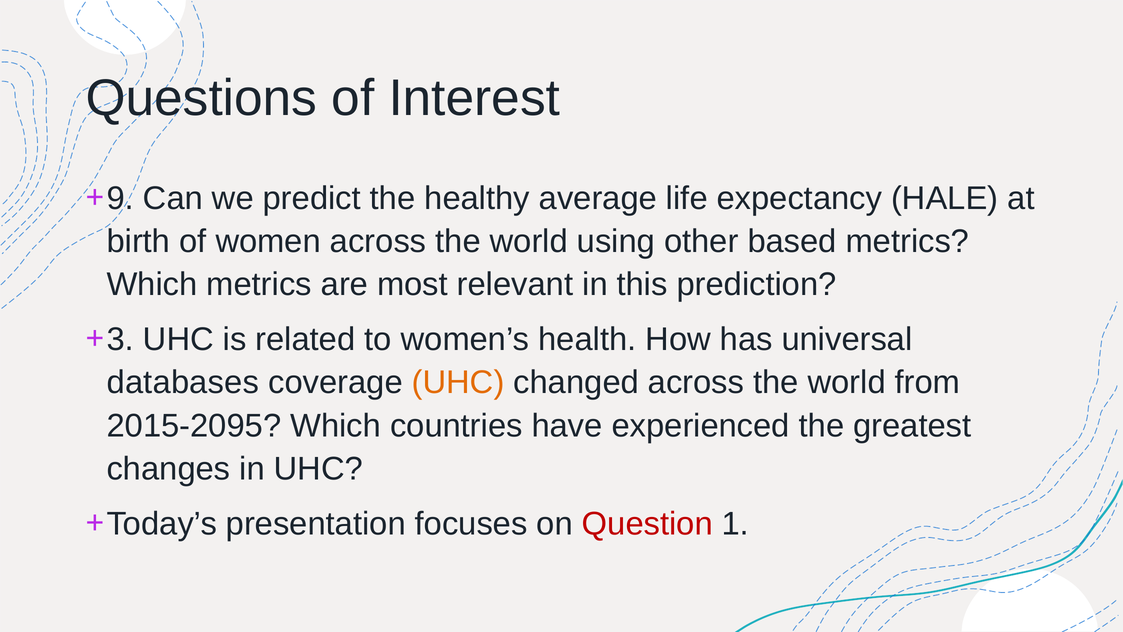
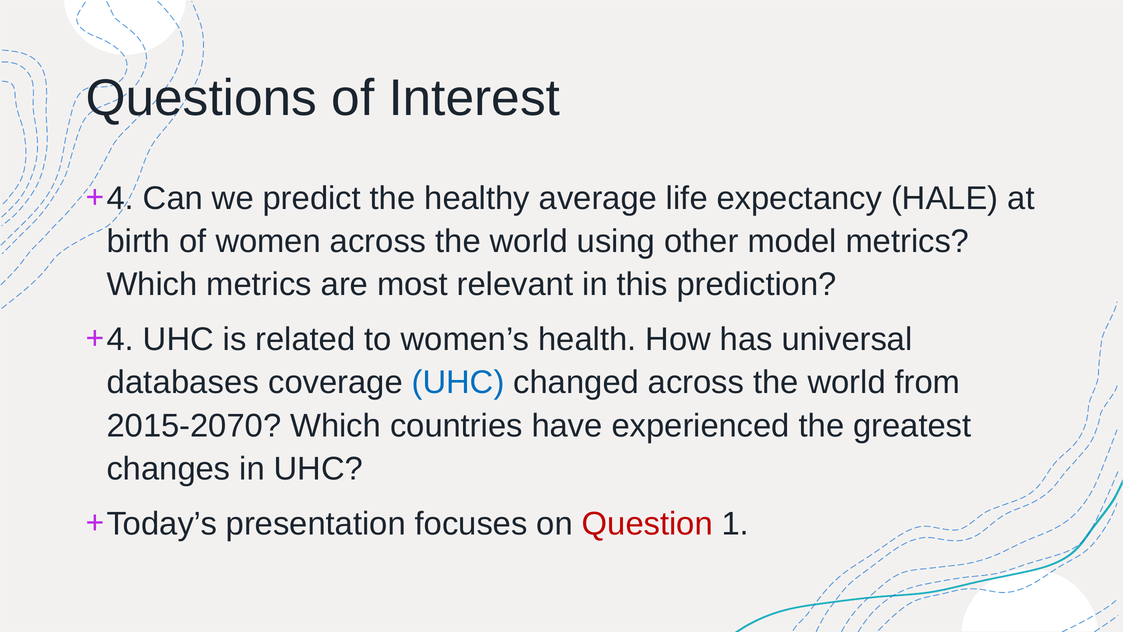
9 at (120, 198): 9 -> 4
based: based -> model
3 at (120, 339): 3 -> 4
UHC at (458, 382) colour: orange -> blue
2015-2095: 2015-2095 -> 2015-2070
